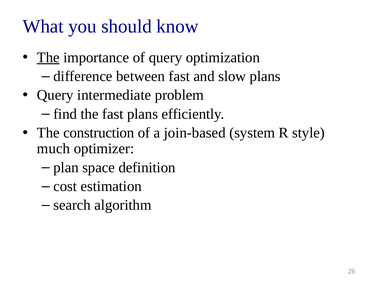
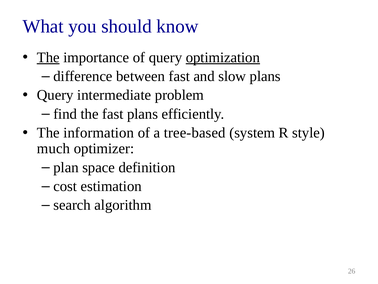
optimization underline: none -> present
construction: construction -> information
join-based: join-based -> tree-based
